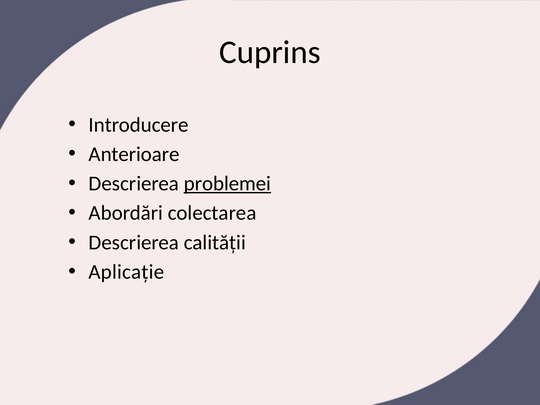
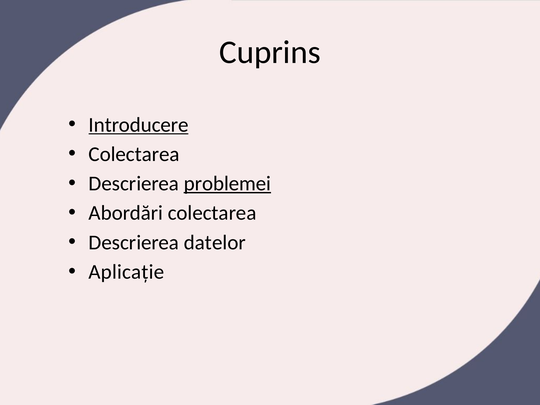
Introducere underline: none -> present
Anterioare at (134, 154): Anterioare -> Colectarea
calității: calității -> datelor
